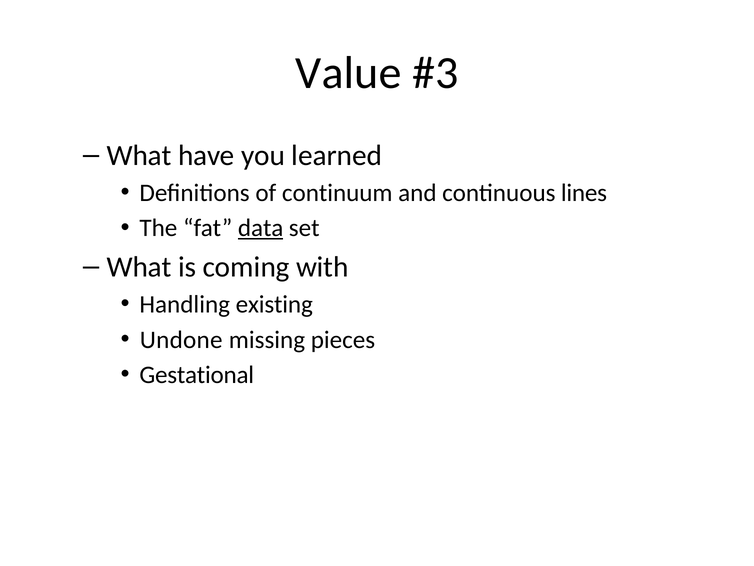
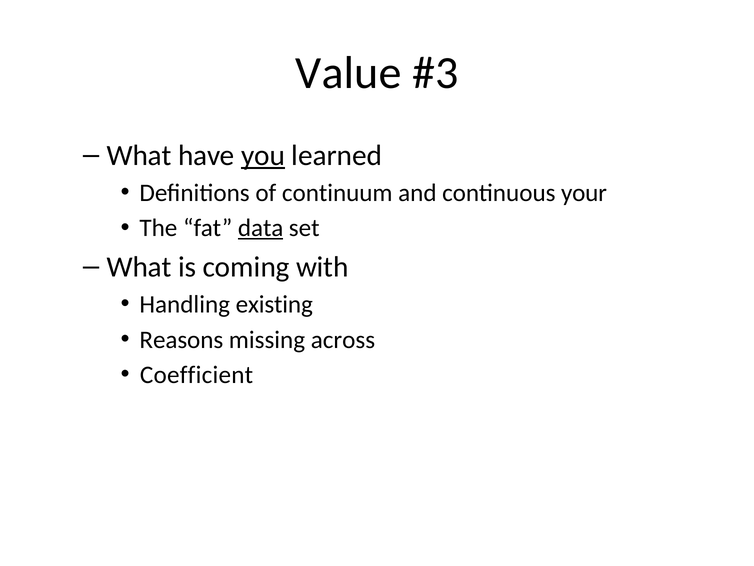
you underline: none -> present
lines: lines -> your
Undone: Undone -> Reasons
pieces: pieces -> across
Gestational: Gestational -> Coefficient
